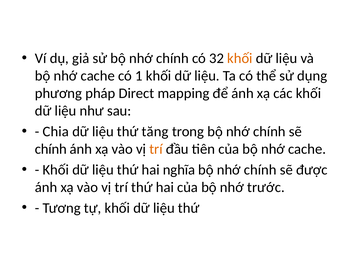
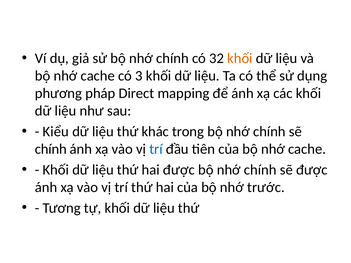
1: 1 -> 3
Chia: Chia -> Kiểu
tăng: tăng -> khác
trí at (156, 149) colour: orange -> blue
hai nghĩa: nghĩa -> được
